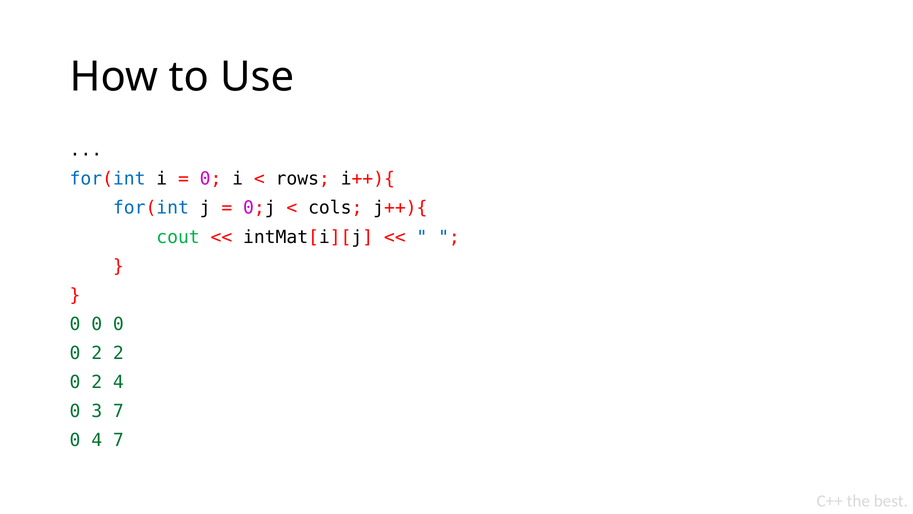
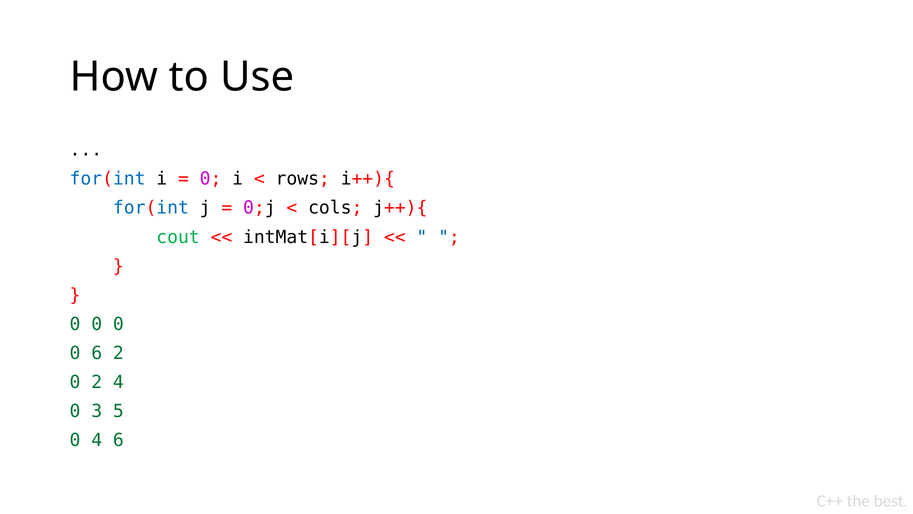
2 at (97, 353): 2 -> 6
3 7: 7 -> 5
4 7: 7 -> 6
